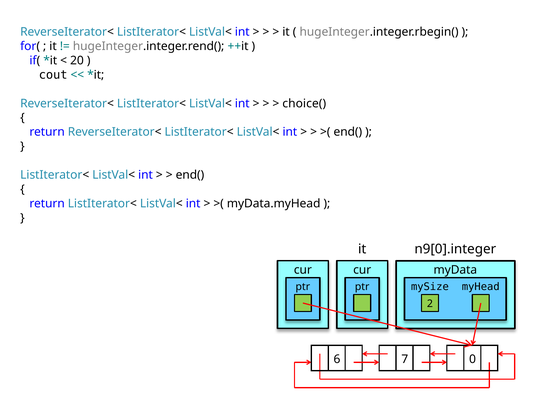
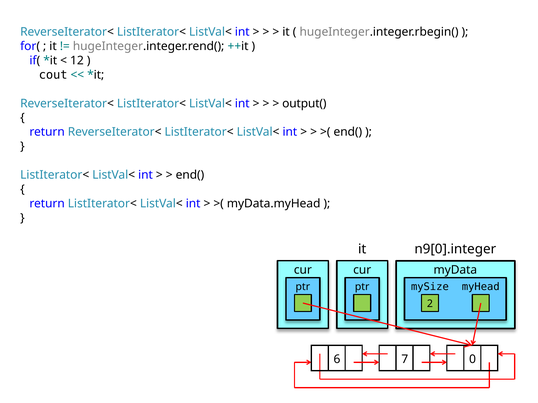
20: 20 -> 12
choice(: choice( -> output(
